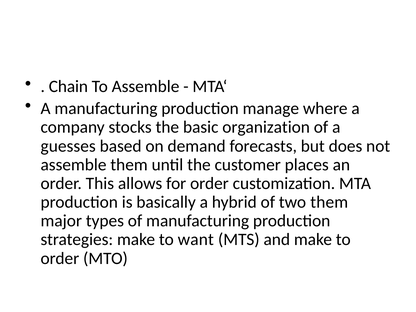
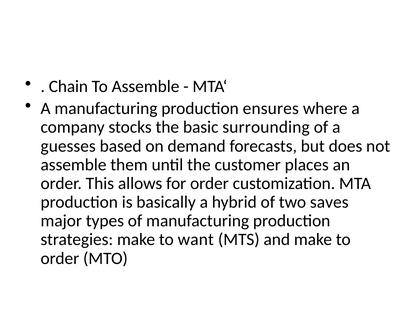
manage: manage -> ensures
organization: organization -> surrounding
two them: them -> saves
